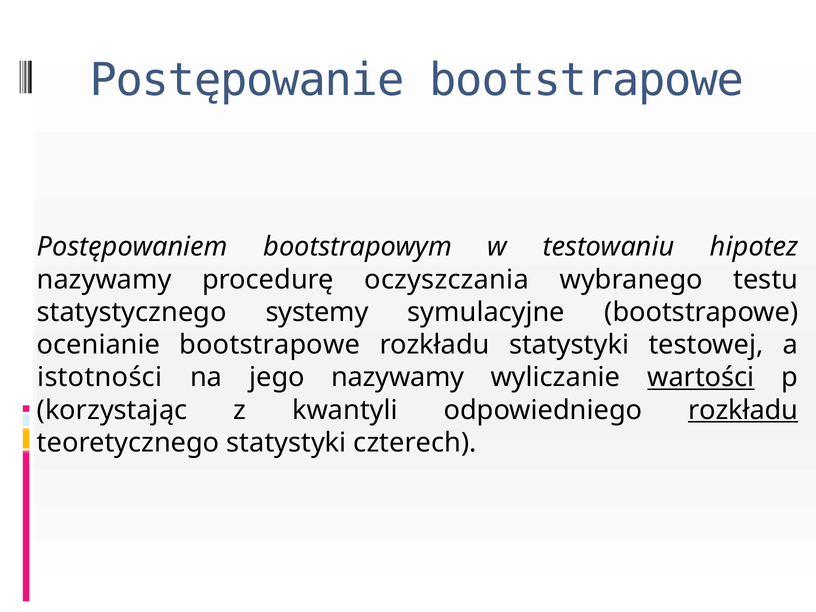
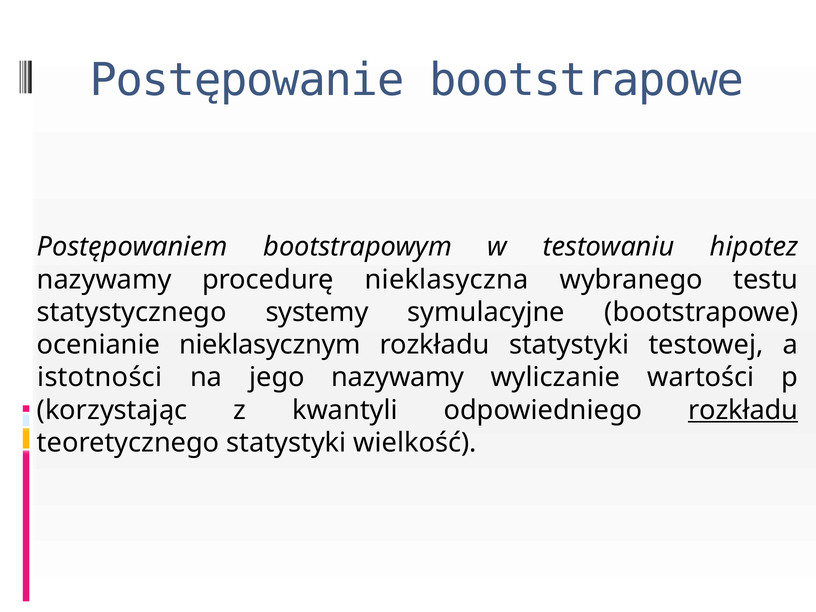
oczyszczania: oczyszczania -> nieklasyczna
ocenianie bootstrapowe: bootstrapowe -> nieklasycznym
wartości underline: present -> none
czterech: czterech -> wielkość
